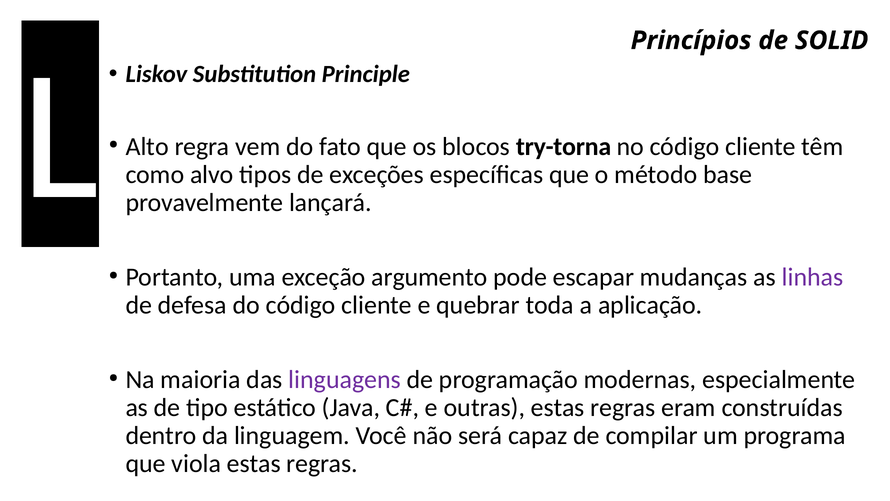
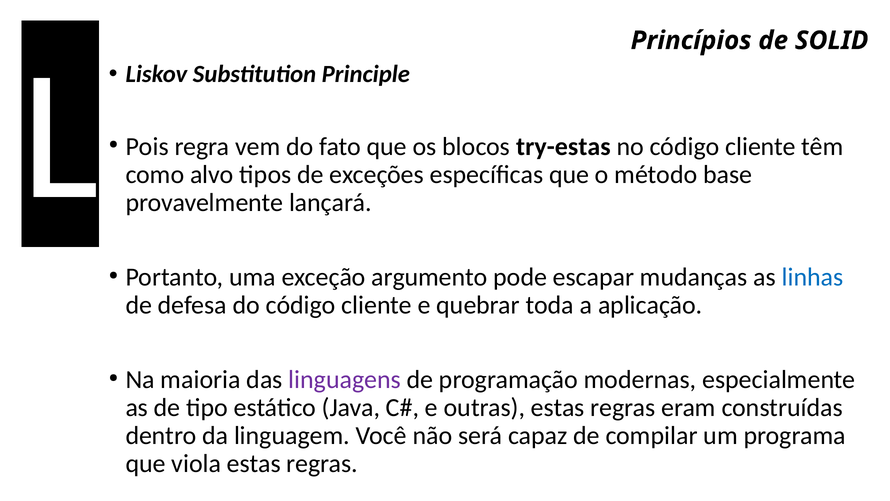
Alto: Alto -> Pois
try-torna: try-torna -> try-estas
linhas colour: purple -> blue
